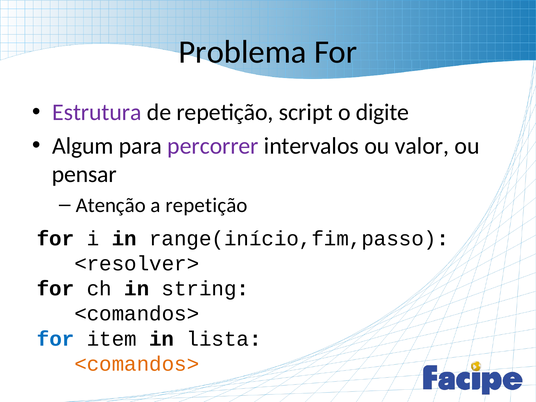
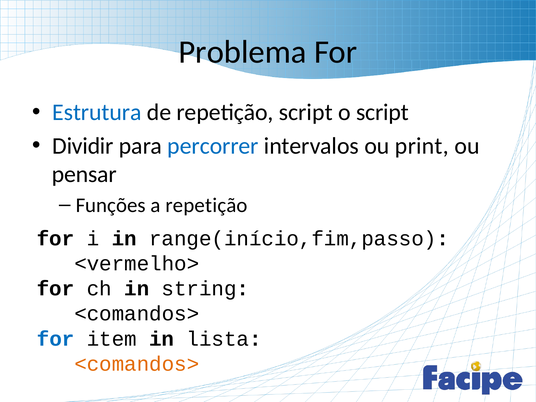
Estrutura colour: purple -> blue
o digite: digite -> script
Algum: Algum -> Dividir
percorrer colour: purple -> blue
valor: valor -> print
Atenção: Atenção -> Funções
<resolver>: <resolver> -> <vermelho>
